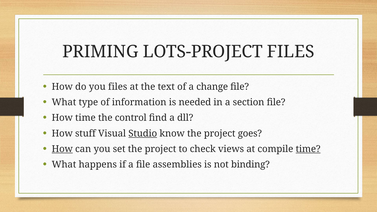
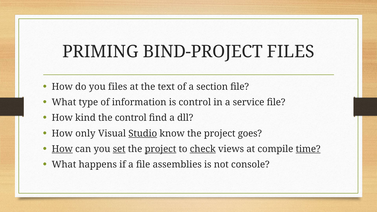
LOTS-PROJECT: LOTS-PROJECT -> BIND-PROJECT
change: change -> section
is needed: needed -> control
section: section -> service
How time: time -> kind
stuff: stuff -> only
set underline: none -> present
project at (160, 149) underline: none -> present
check underline: none -> present
binding: binding -> console
